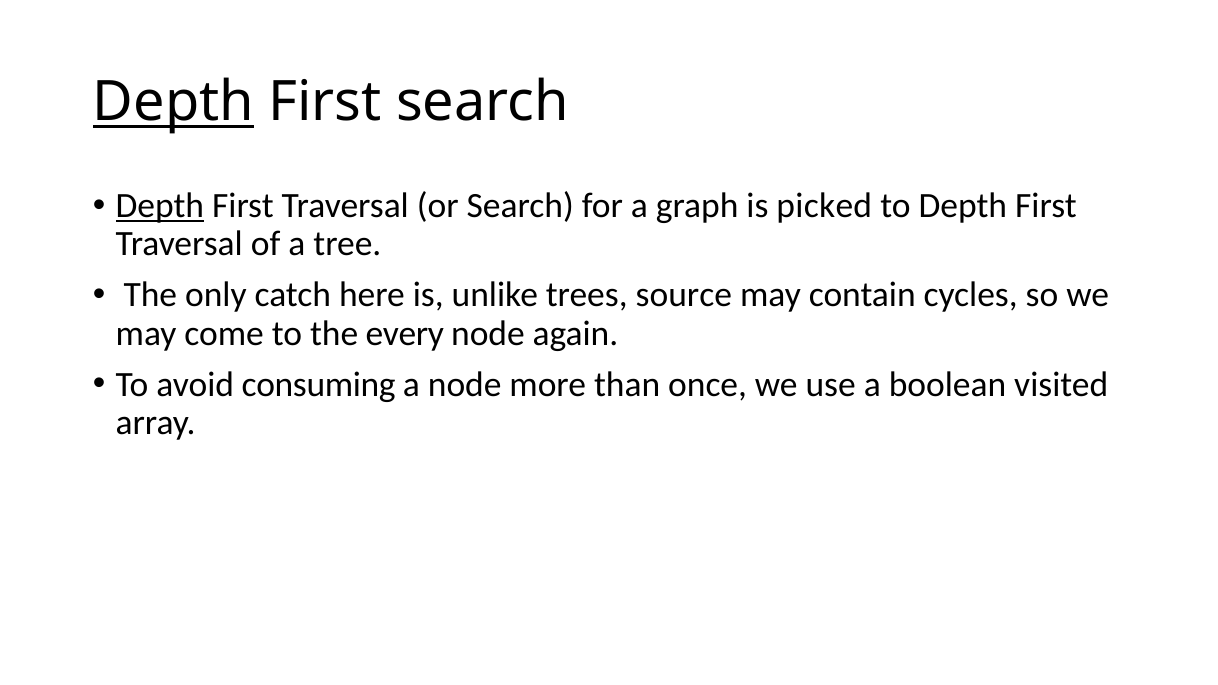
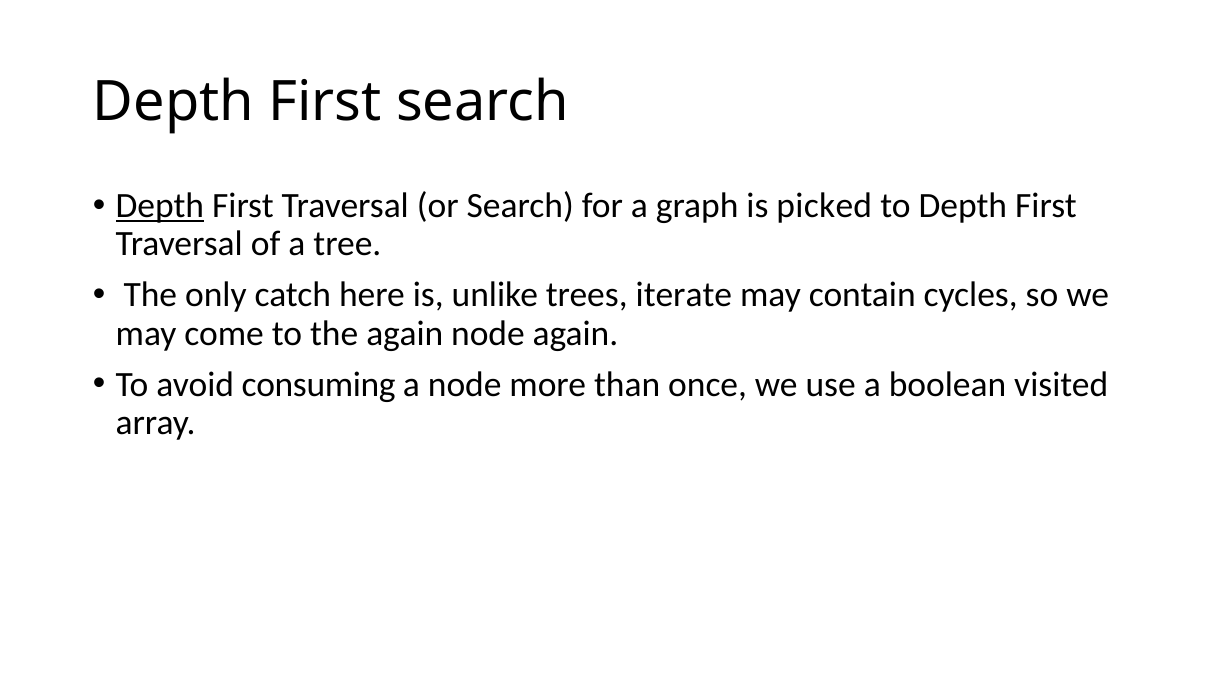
Depth at (173, 102) underline: present -> none
source: source -> iterate
the every: every -> again
